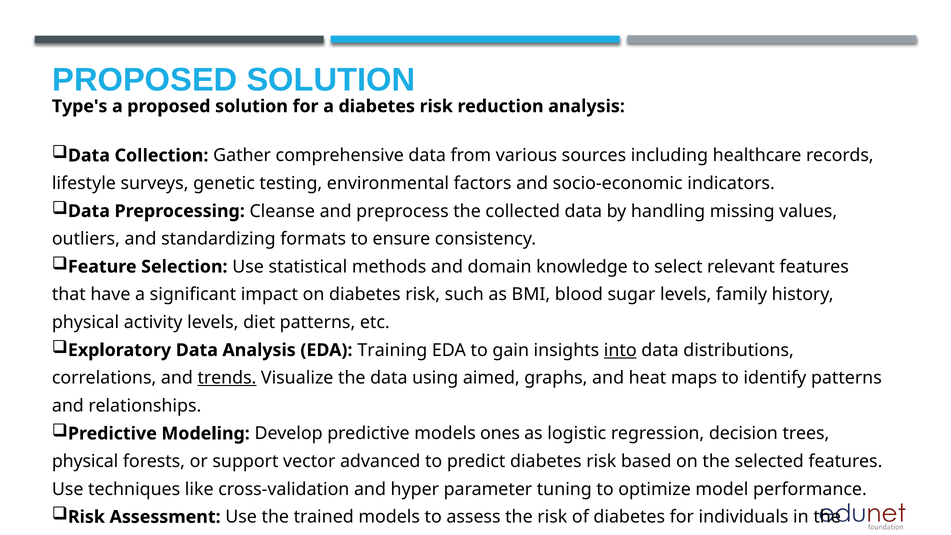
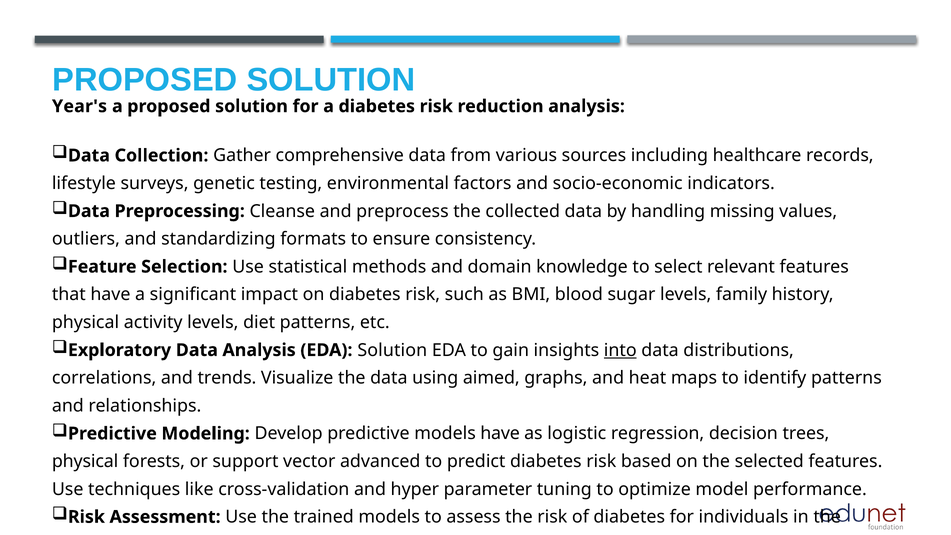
Type's: Type's -> Year's
EDA Training: Training -> Solution
trends underline: present -> none
models ones: ones -> have
